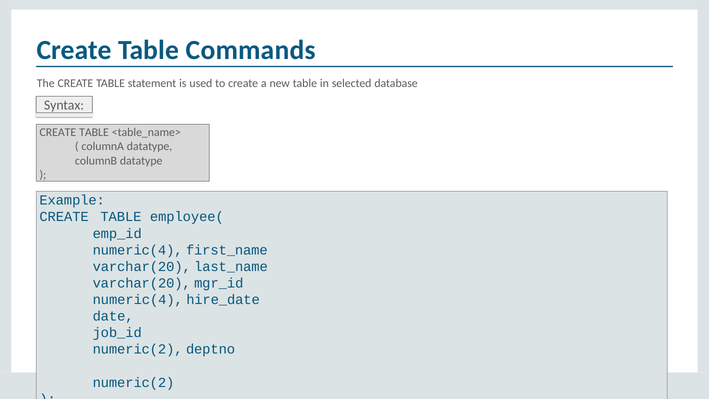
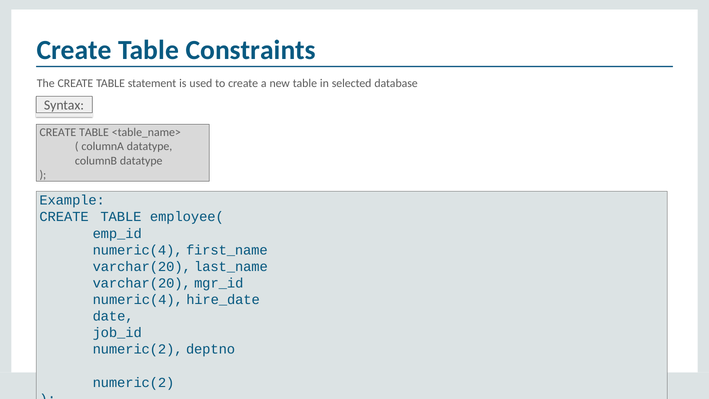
Commands: Commands -> Constraints
